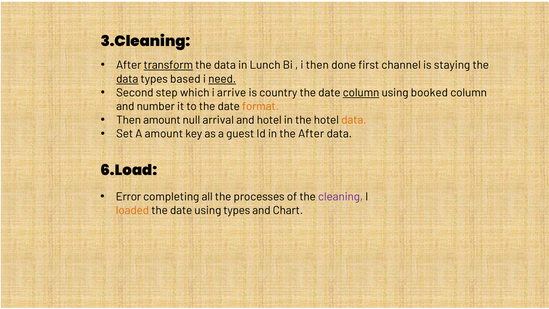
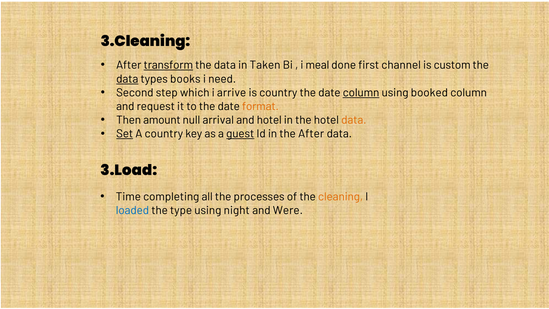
Lunch: Lunch -> Taken
i then: then -> meal
staying: staying -> custom
based: based -> books
need underline: present -> none
number: number -> request
Set underline: none -> present
A amount: amount -> country
guest underline: none -> present
6.Load: 6.Load -> 3.Load
Error: Error -> Time
cleaning colour: purple -> orange
loaded colour: orange -> blue
date at (181, 210): date -> type
using types: types -> night
Chart: Chart -> Were
